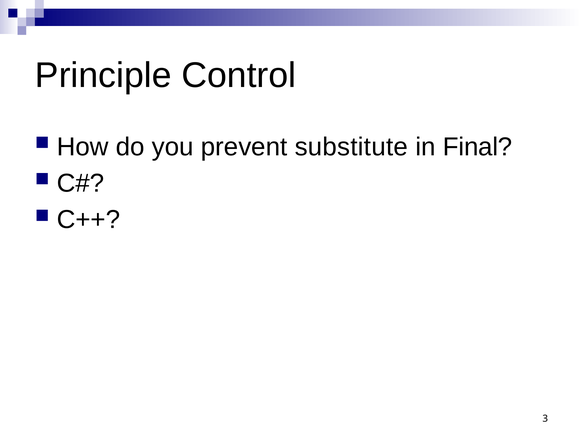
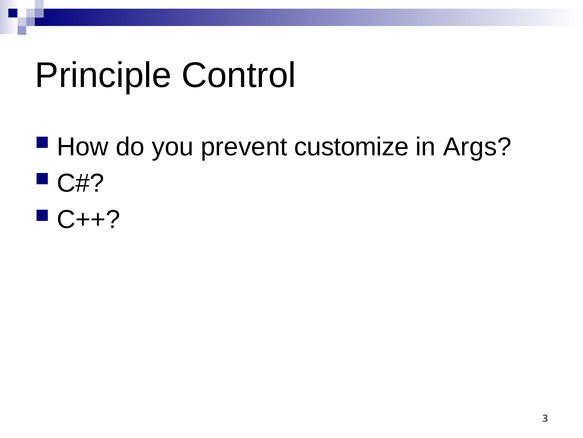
substitute: substitute -> customize
Final: Final -> Args
